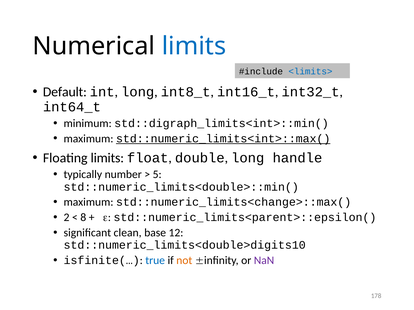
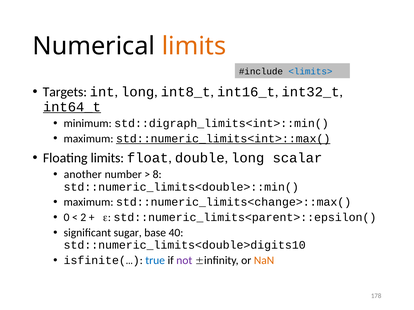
limits at (194, 46) colour: blue -> orange
Default: Default -> Targets
int64_t underline: none -> present
handle: handle -> scalar
typically: typically -> another
5: 5 -> 8
2: 2 -> 0
8: 8 -> 2
clean: clean -> sugar
12: 12 -> 40
not colour: orange -> purple
NaN colour: purple -> orange
